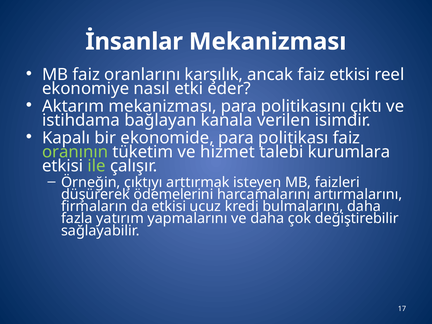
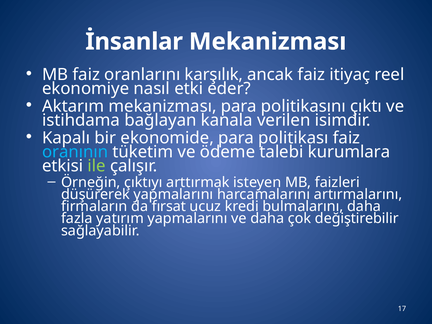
faiz etkisi: etkisi -> itiyaç
oranının colour: light green -> light blue
hizmet: hizmet -> ödeme
düşürerek ödemelerini: ödemelerini -> yapmalarını
da etkisi: etkisi -> fırsat
